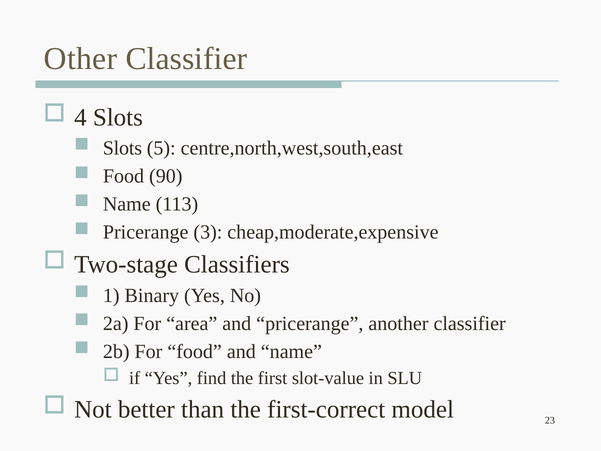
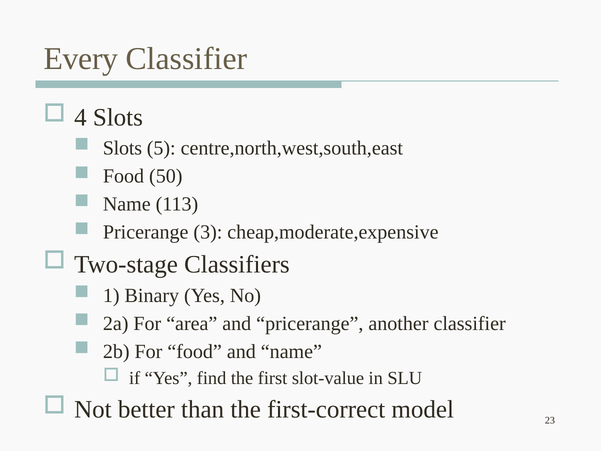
Other: Other -> Every
90: 90 -> 50
